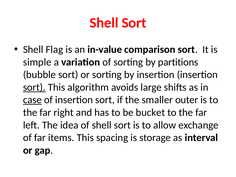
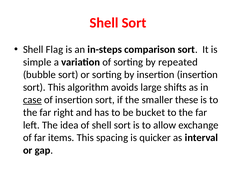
in-value: in-value -> in-steps
partitions: partitions -> repeated
sort at (34, 87) underline: present -> none
outer: outer -> these
storage: storage -> quicker
